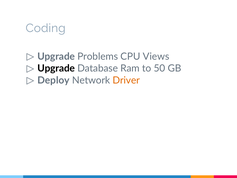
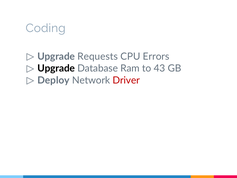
Problems: Problems -> Requests
Views: Views -> Errors
50: 50 -> 43
Driver colour: orange -> red
